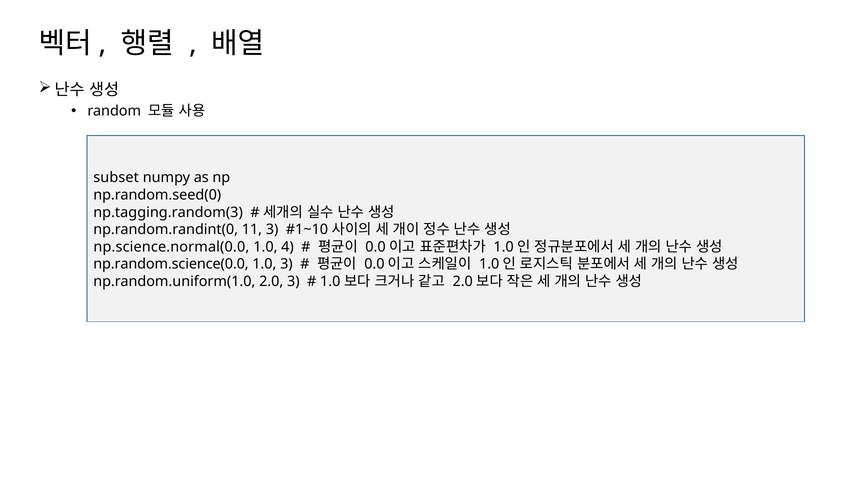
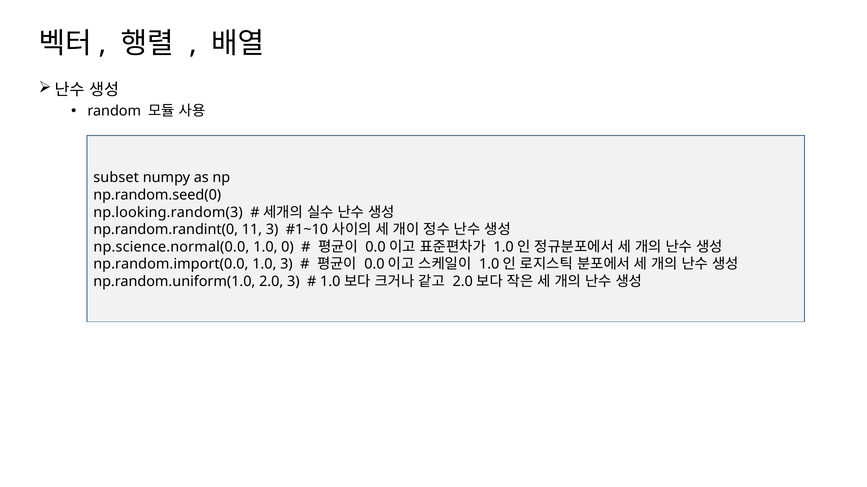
np.tagging.random(3: np.tagging.random(3 -> np.looking.random(3
4: 4 -> 0
np.random.science(0.0: np.random.science(0.0 -> np.random.import(0.0
